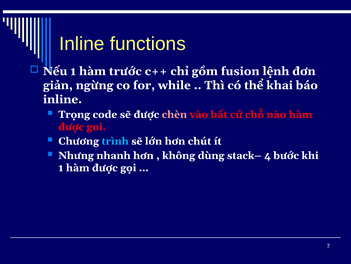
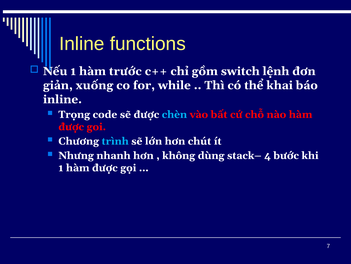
fusion: fusion -> switch
ngừng: ngừng -> xuống
chèn colour: pink -> light blue
